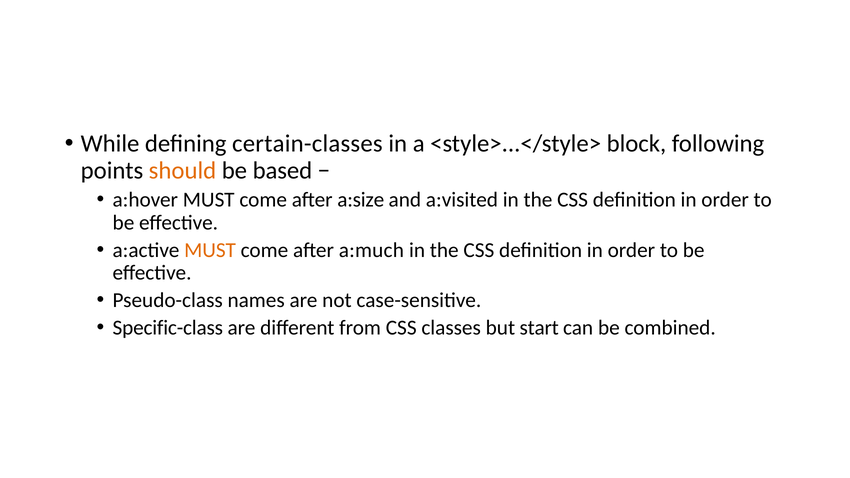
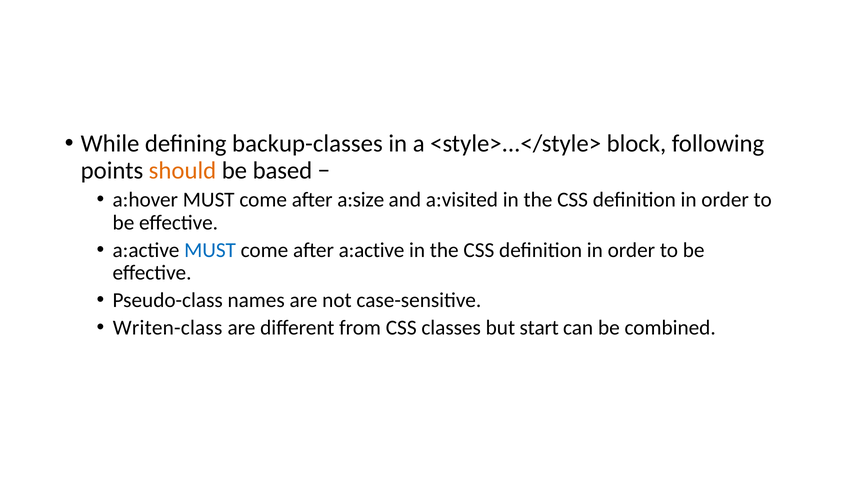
certain-classes: certain-classes -> backup-classes
MUST at (210, 250) colour: orange -> blue
after a:much: a:much -> a:active
Specific-class: Specific-class -> Writen-class
